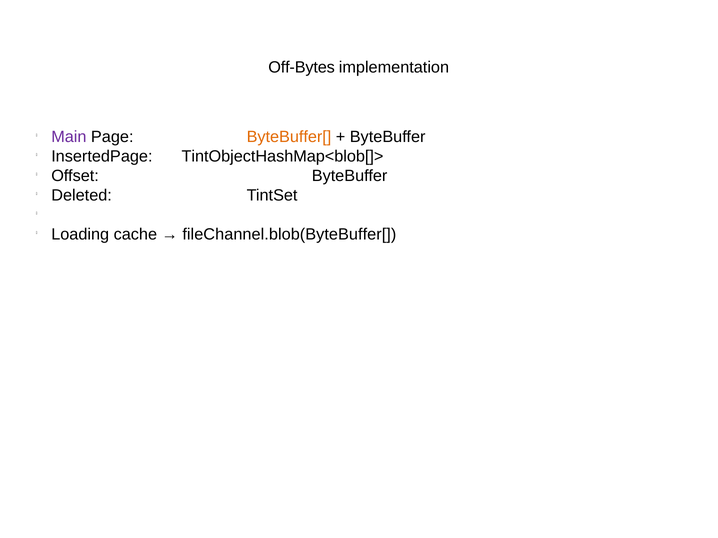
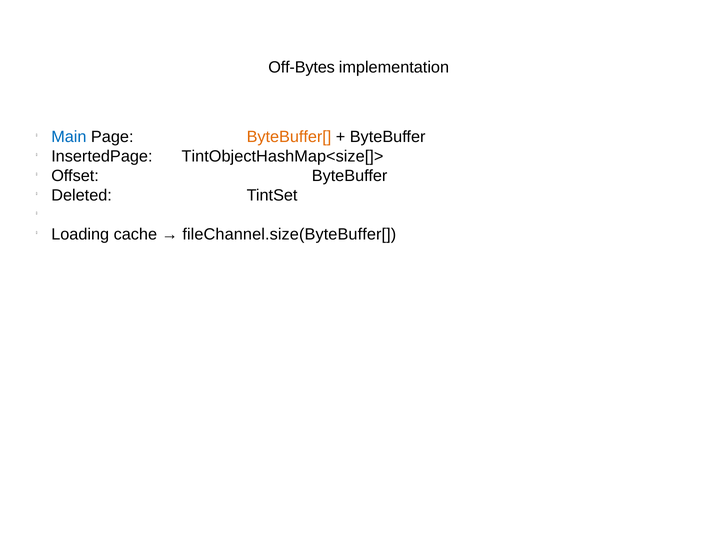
Main colour: purple -> blue
TintObjectHashMap<blob[]>: TintObjectHashMap<blob[]> -> TintObjectHashMap<size[]>
fileChannel.blob(ByteBuffer[: fileChannel.blob(ByteBuffer[ -> fileChannel.size(ByteBuffer[
